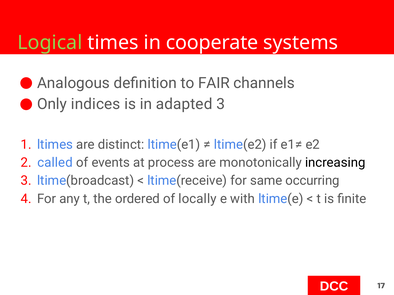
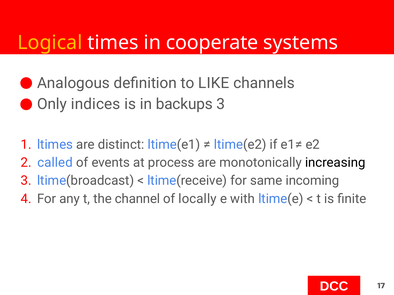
Logical colour: light green -> yellow
FAIR: FAIR -> LIKE
adapted: adapted -> backups
occurring: occurring -> incoming
ordered: ordered -> channel
